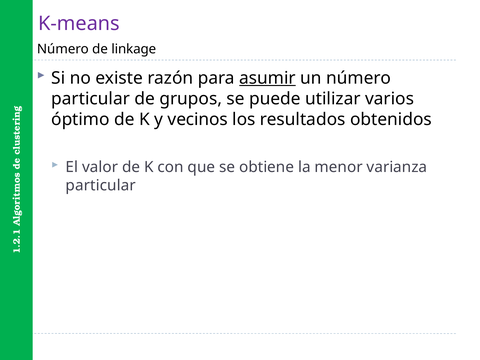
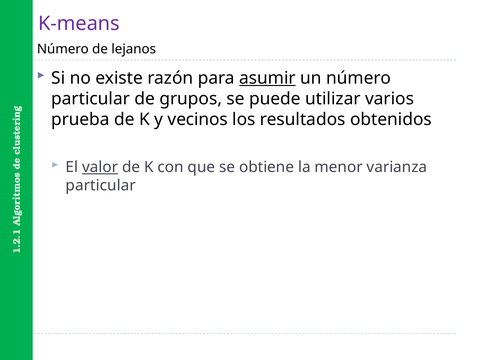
linkage: linkage -> lejanos
óptimo: óptimo -> prueba
valor underline: none -> present
